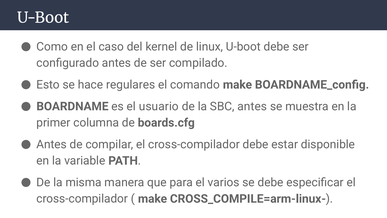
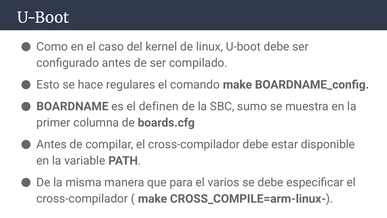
usuario: usuario -> definen
SBC antes: antes -> sumo
